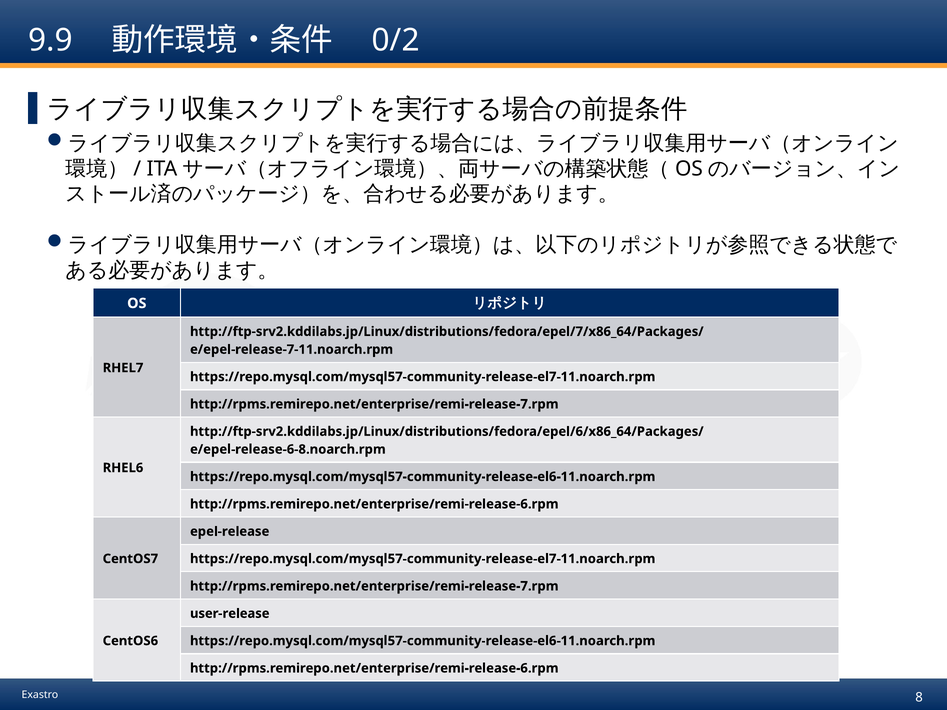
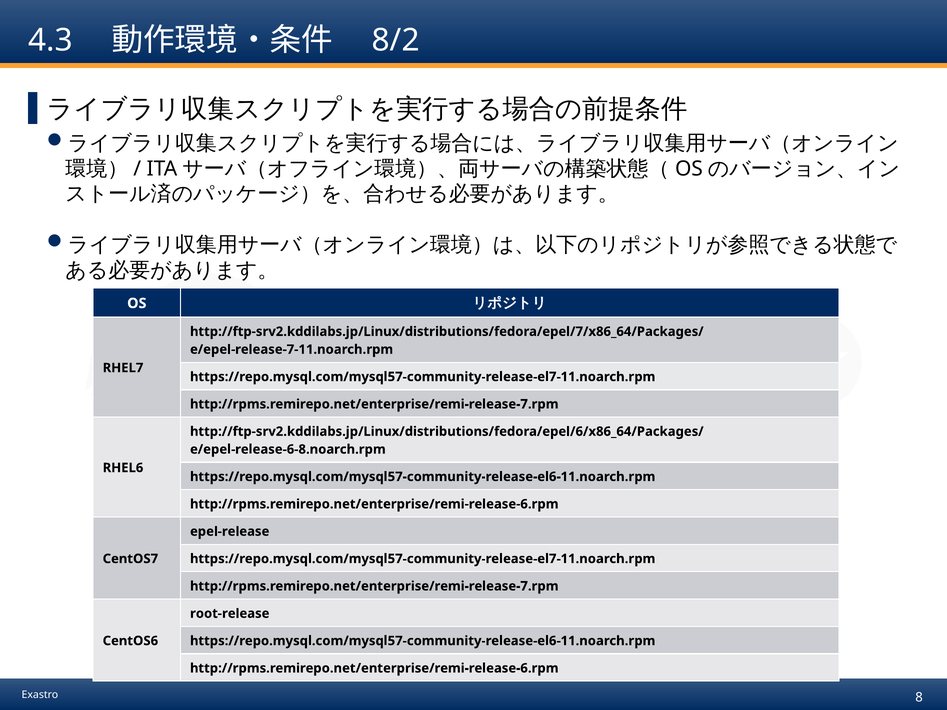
9.9: 9.9 -> 4.3
0/2: 0/2 -> 8/2
user-release: user-release -> root-release
